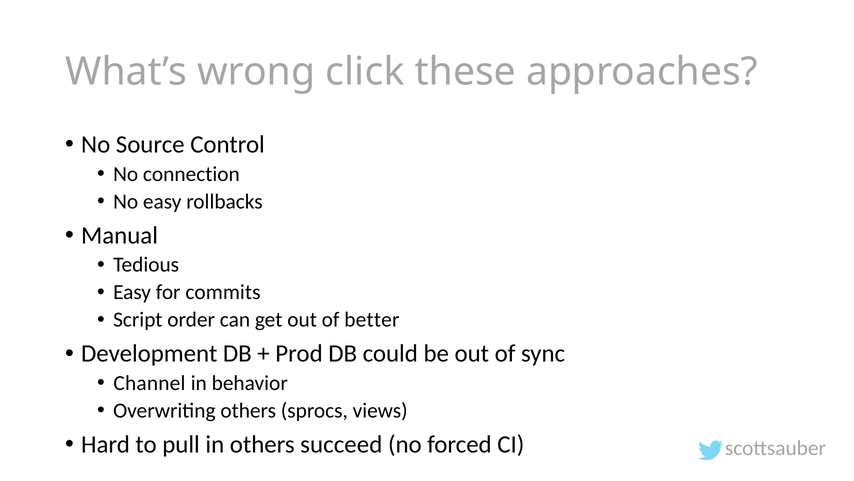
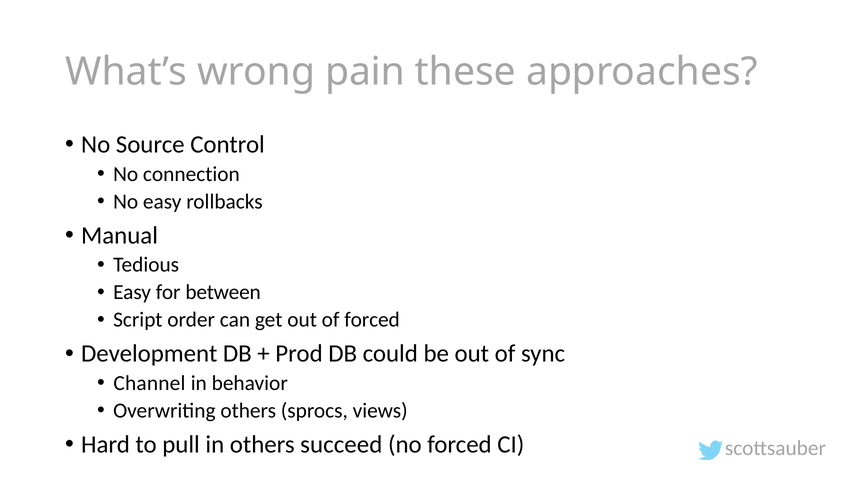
click: click -> pain
commits: commits -> between
of better: better -> forced
